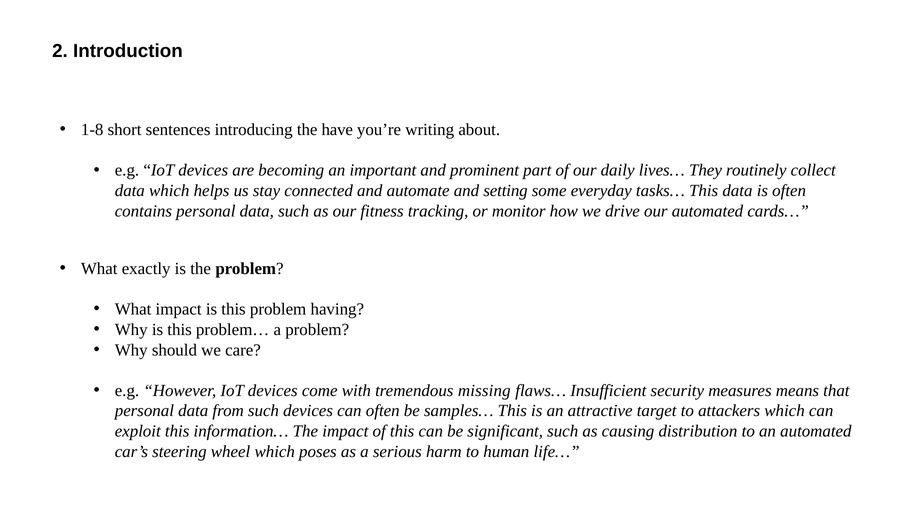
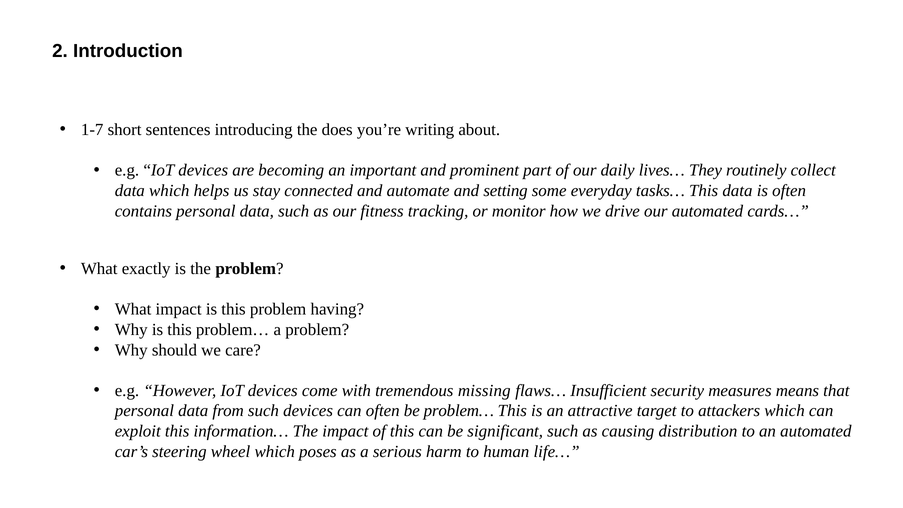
1-8: 1-8 -> 1-7
have: have -> does
be samples…: samples… -> problem…
